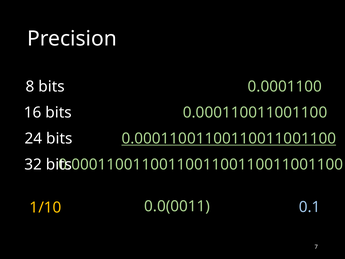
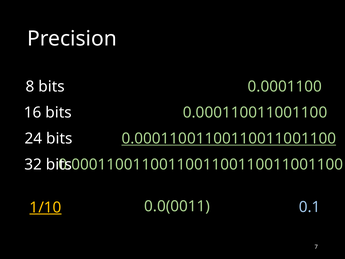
1/10 underline: none -> present
